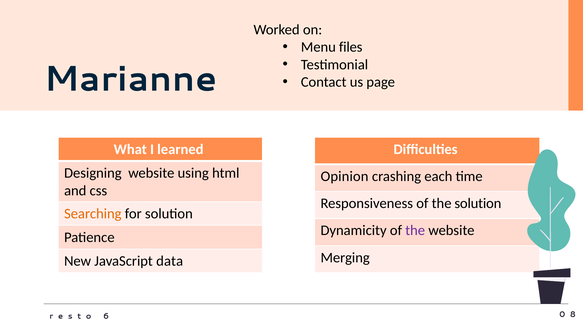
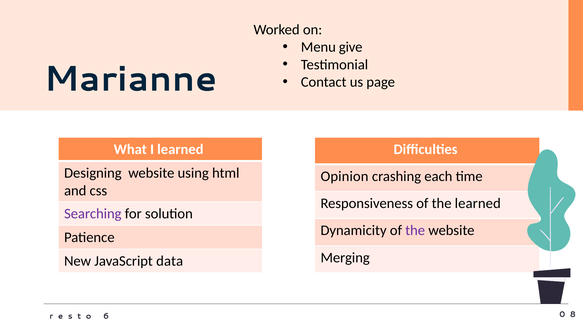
files: files -> give
the solution: solution -> learned
Searching colour: orange -> purple
